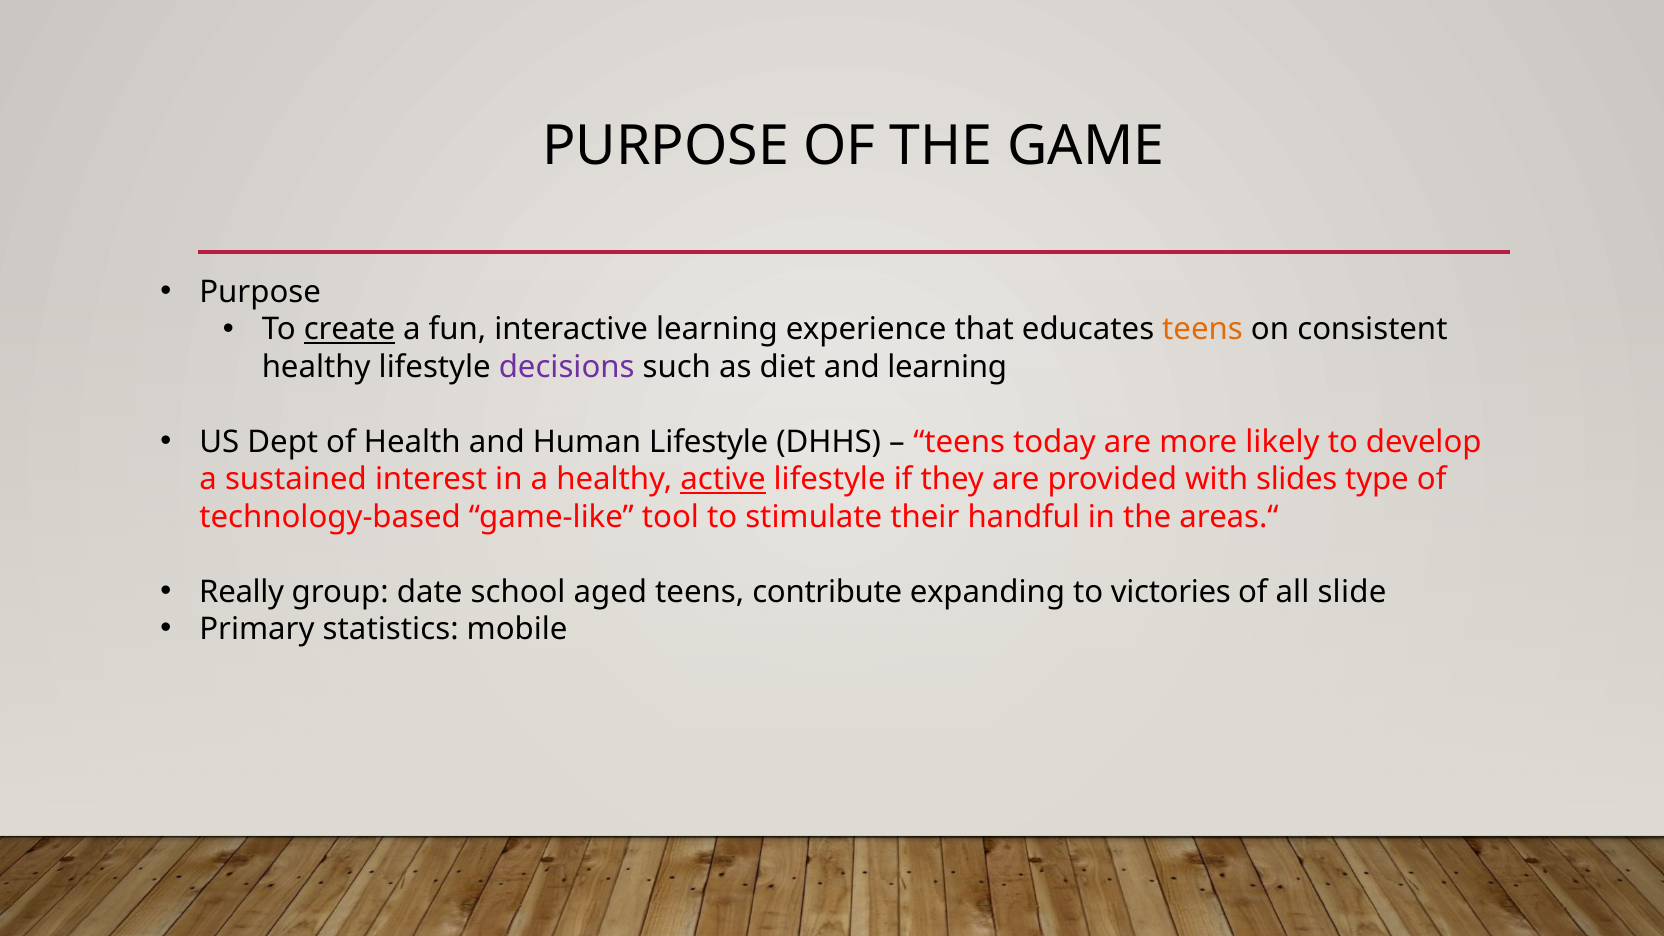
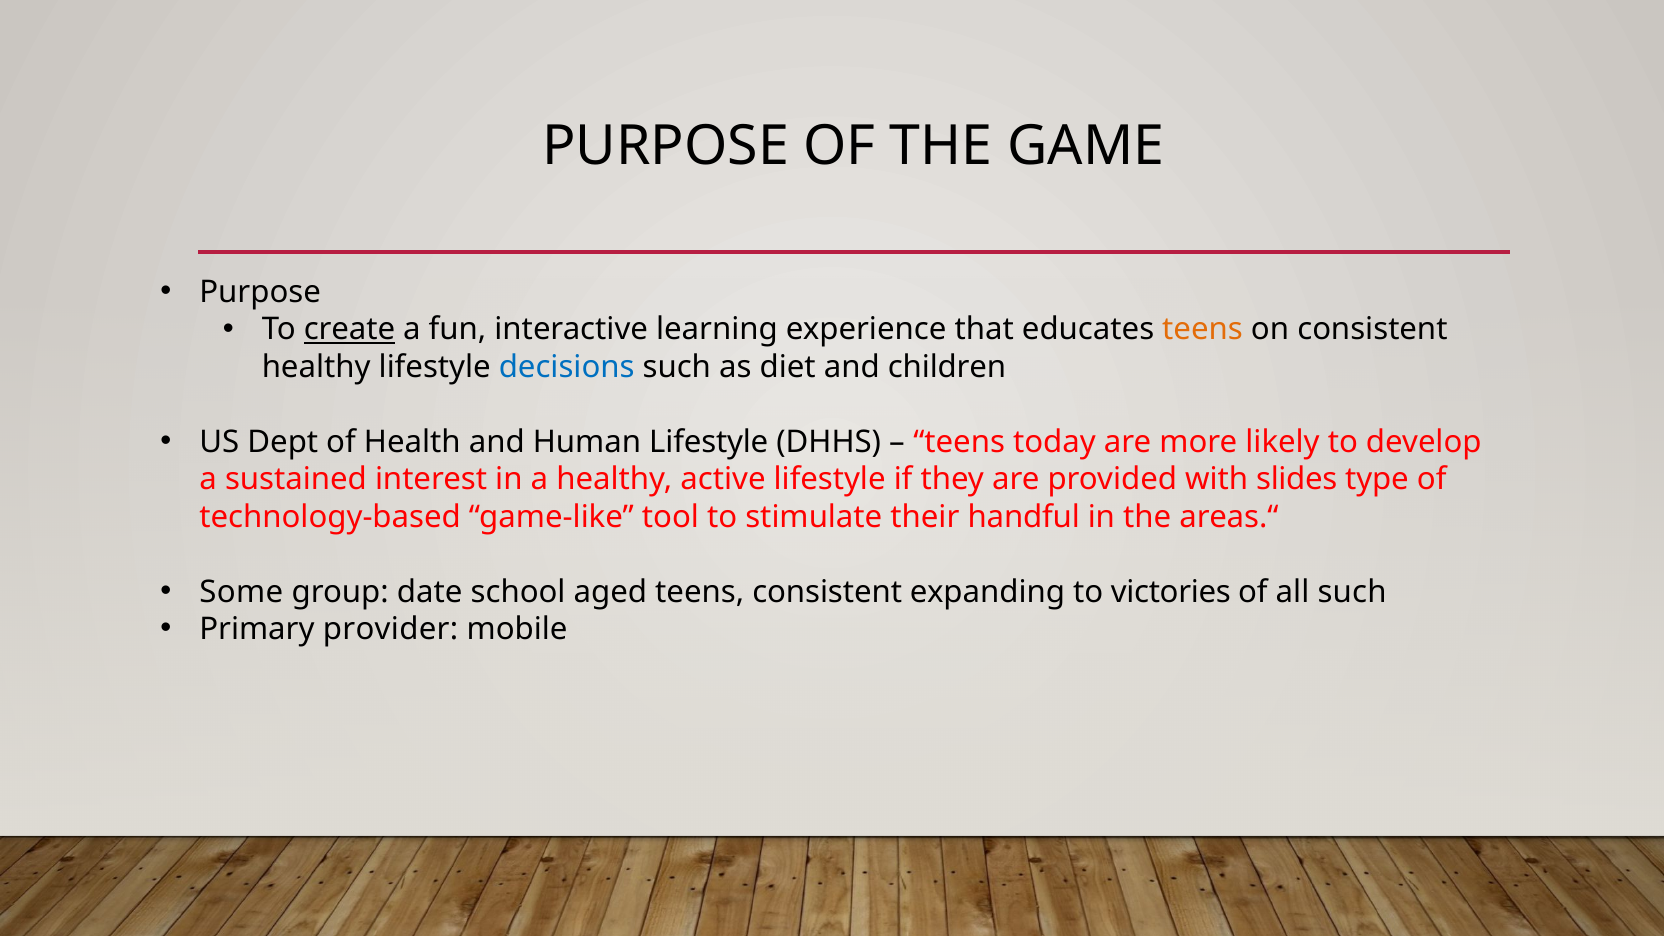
decisions colour: purple -> blue
and learning: learning -> children
active underline: present -> none
Really: Really -> Some
teens contribute: contribute -> consistent
all slide: slide -> such
statistics: statistics -> provider
